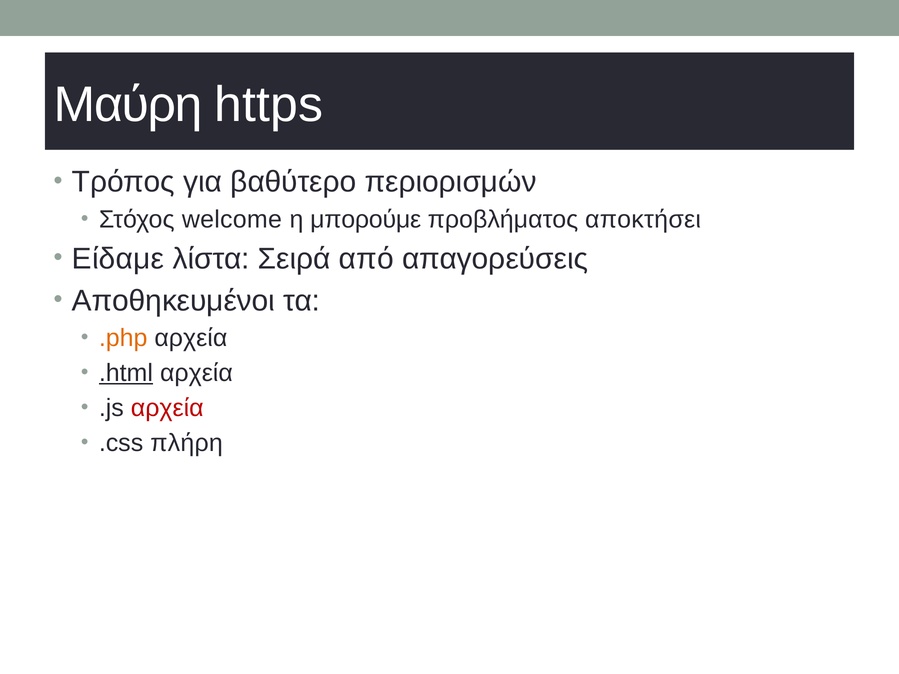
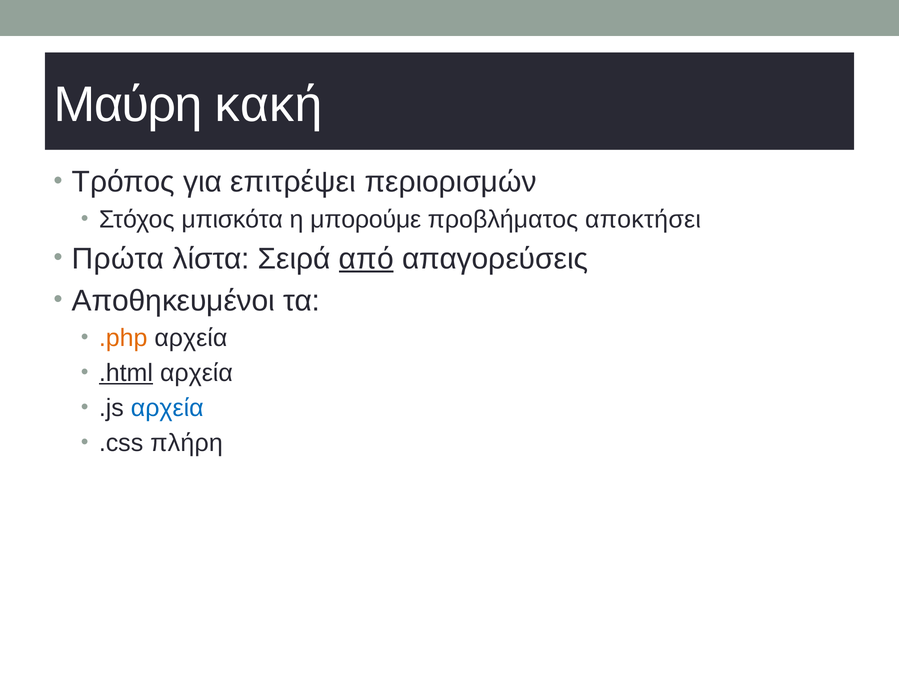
https: https -> κακή
βαθύτερο: βαθύτερο -> επιτρέψει
welcome: welcome -> μπισκότα
Είδαμε: Είδαμε -> Πρώτα
από underline: none -> present
αρχεία at (167, 408) colour: red -> blue
